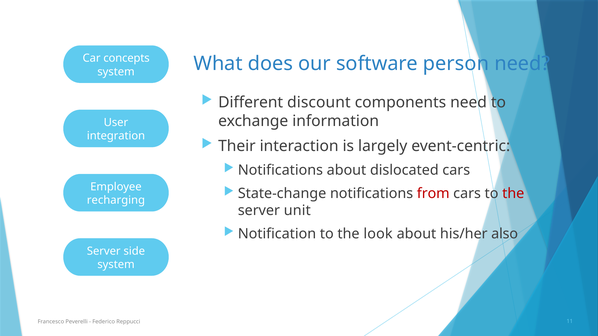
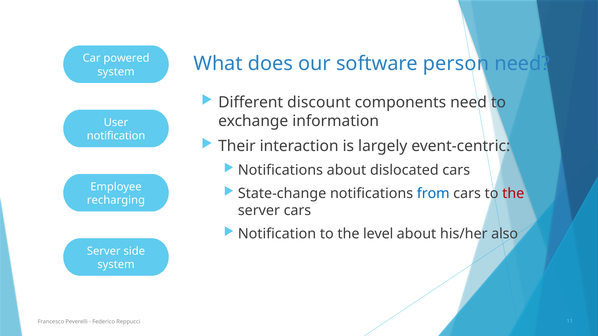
concepts: concepts -> powered
integration at (116, 136): integration -> notification
from colour: red -> blue
server unit: unit -> cars
look: look -> level
